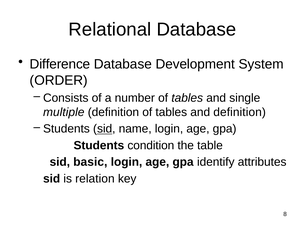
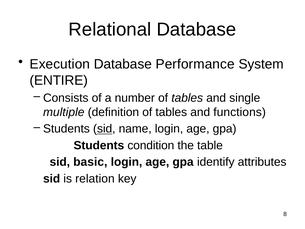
Difference: Difference -> Execution
Development: Development -> Performance
ORDER: ORDER -> ENTIRE
and definition: definition -> functions
